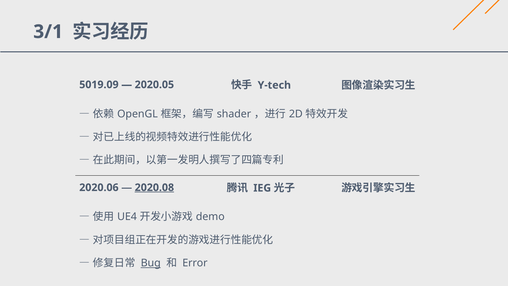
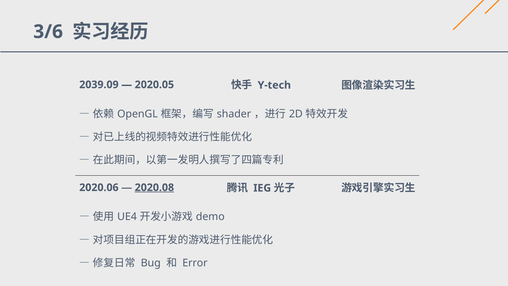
3/1: 3/1 -> 3/6
5019.09: 5019.09 -> 2039.09
Bug underline: present -> none
